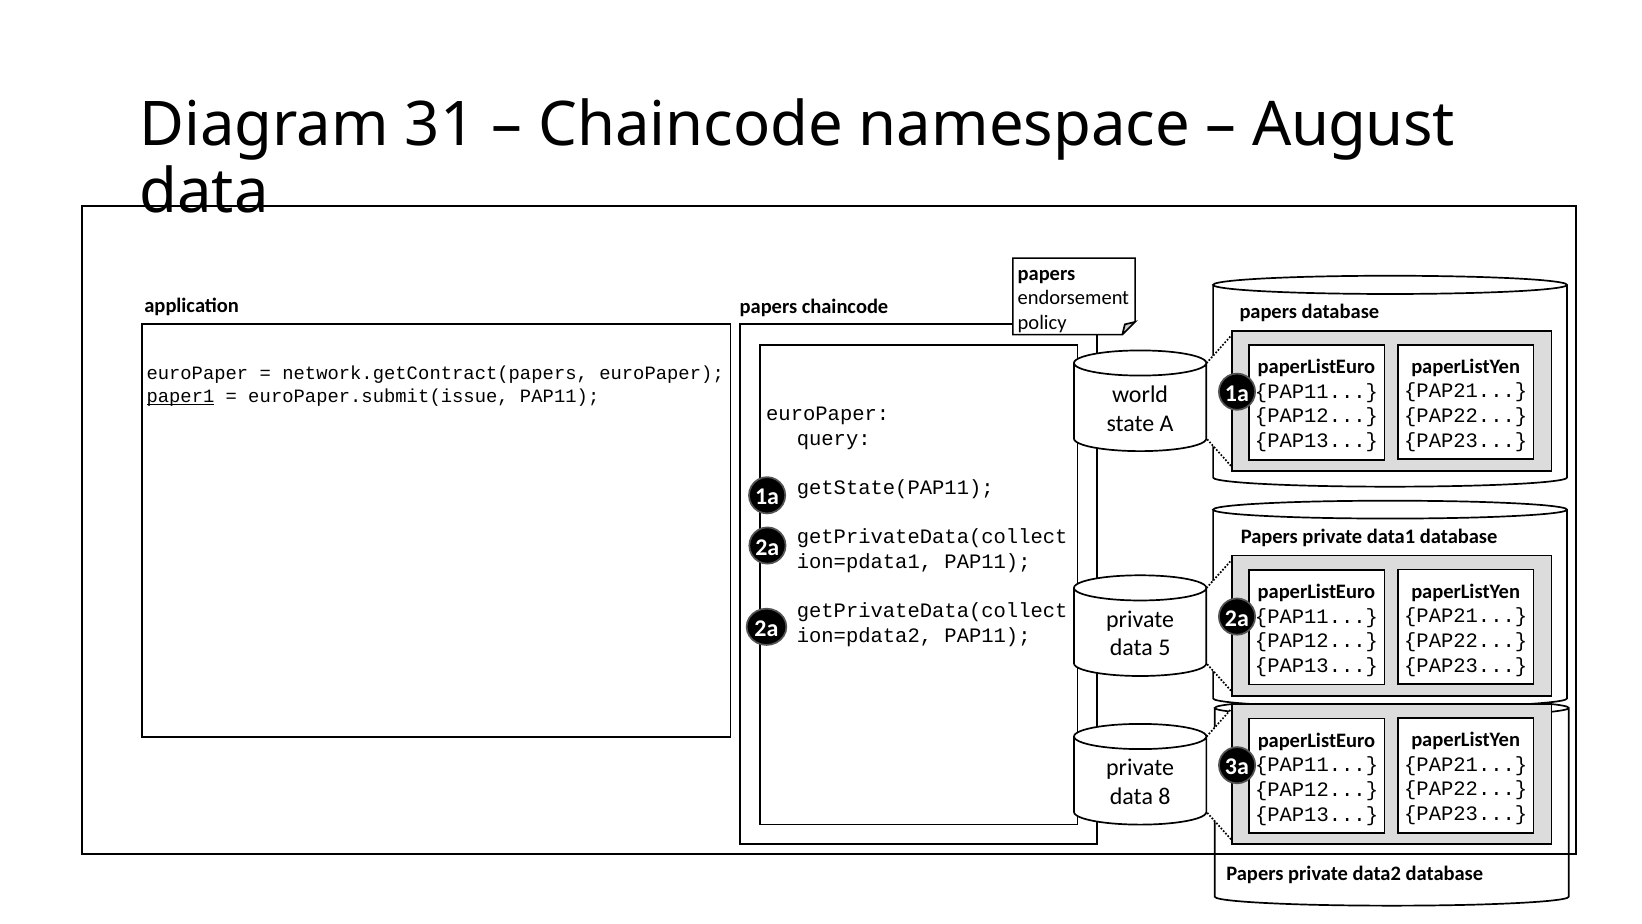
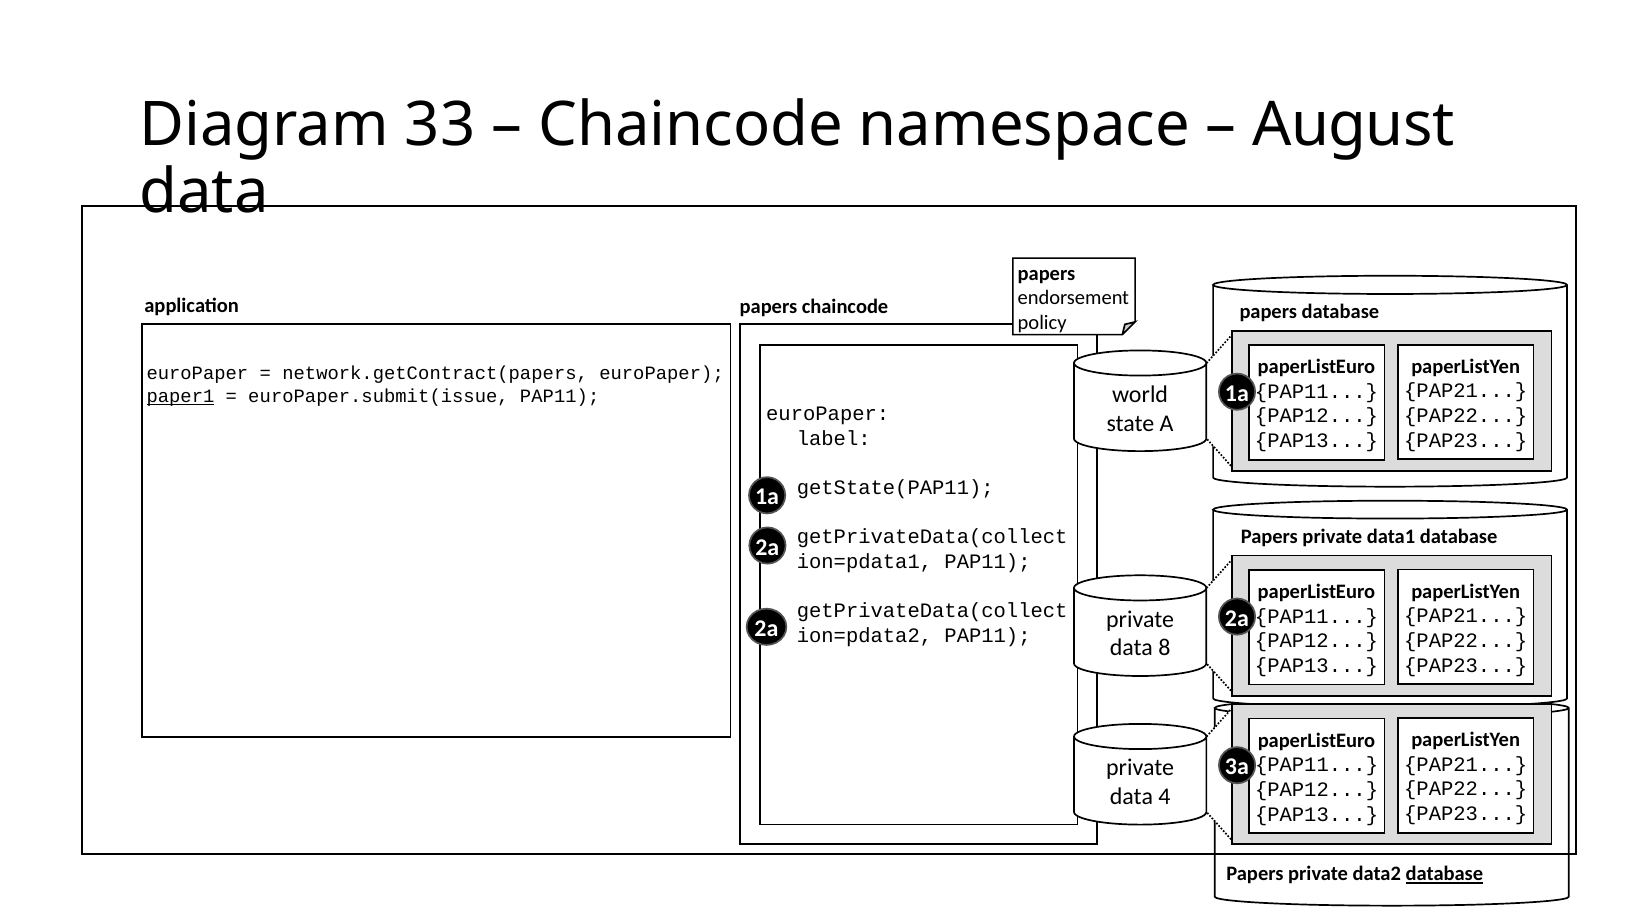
31: 31 -> 33
query: query -> label
5: 5 -> 8
8: 8 -> 4
database at (1444, 874) underline: none -> present
